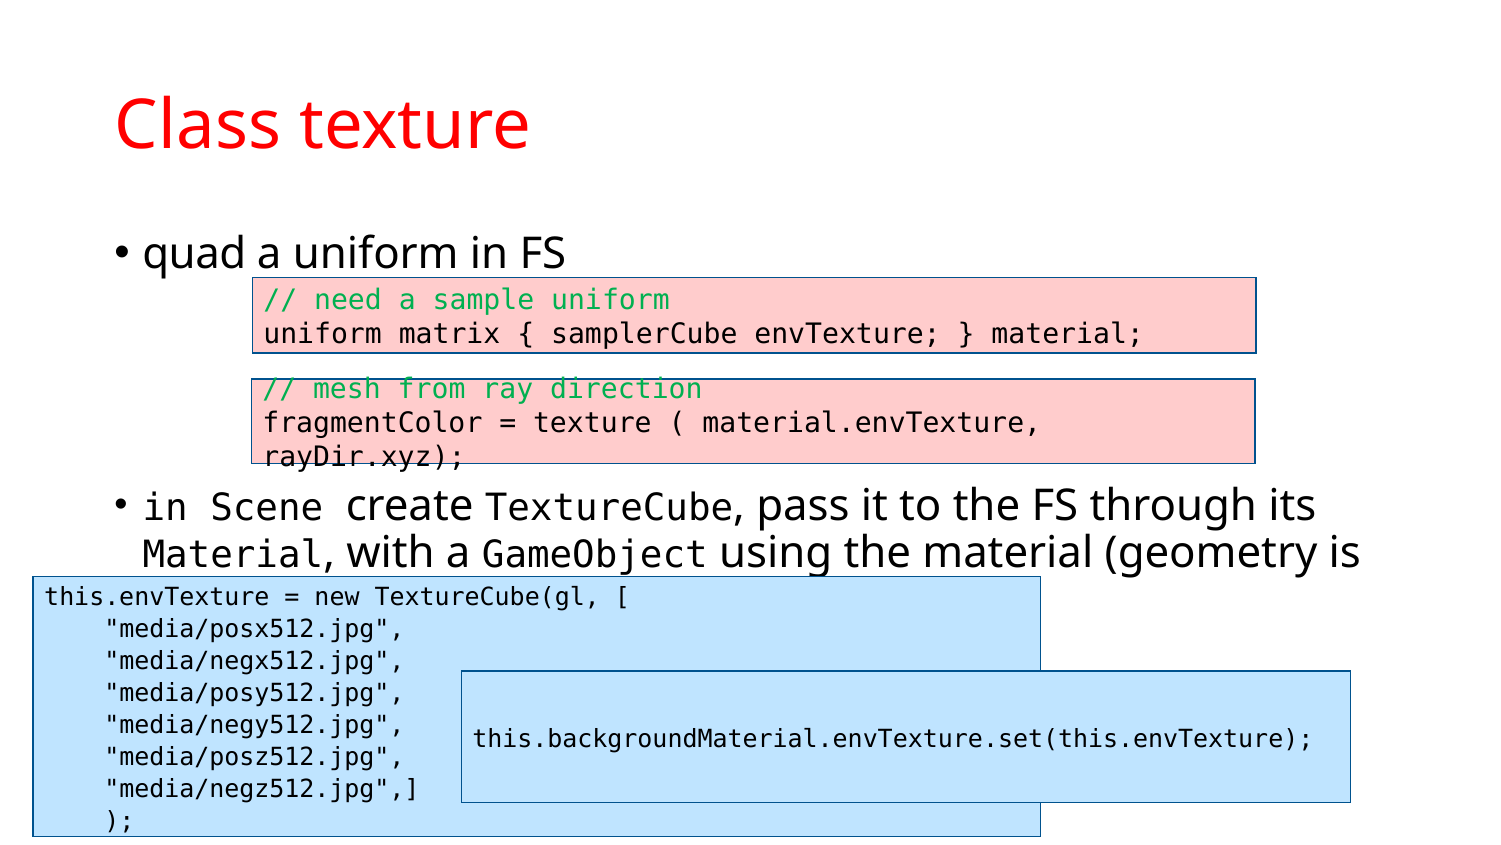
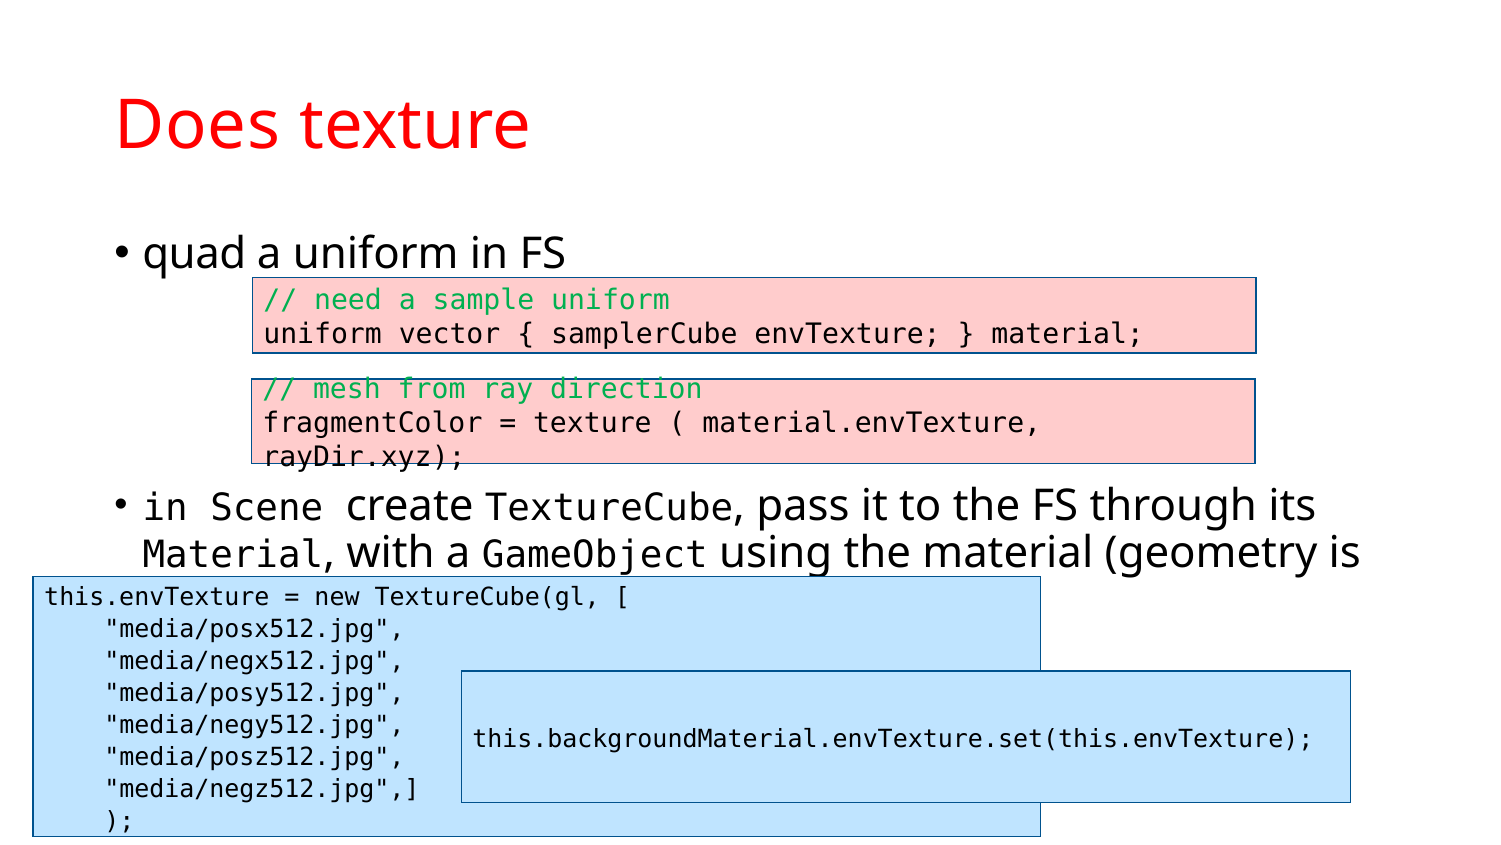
Class: Class -> Does
matrix: matrix -> vector
